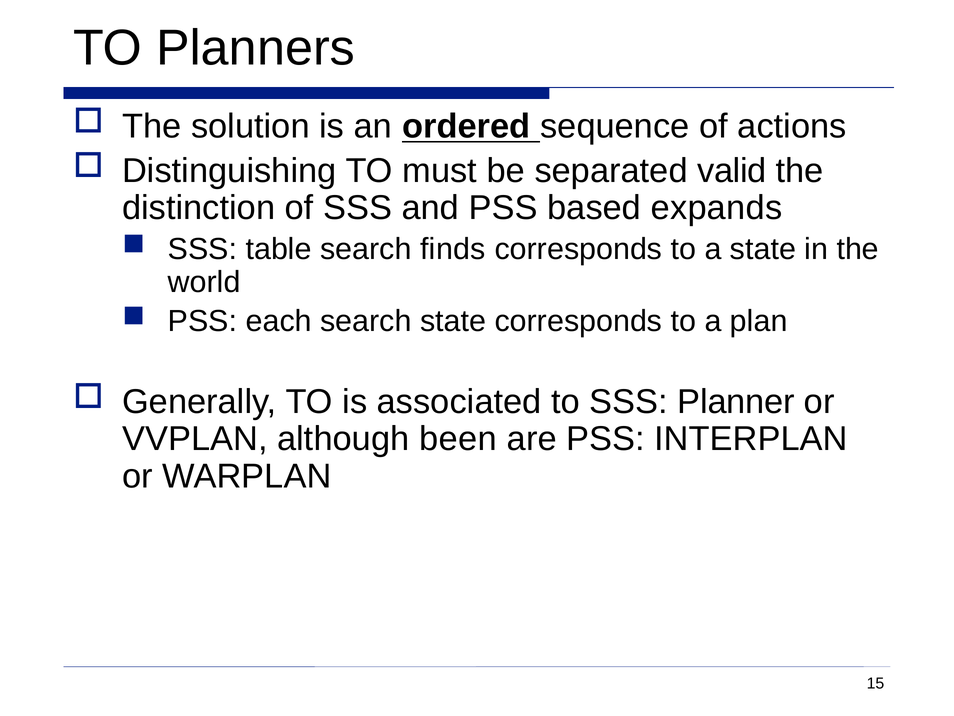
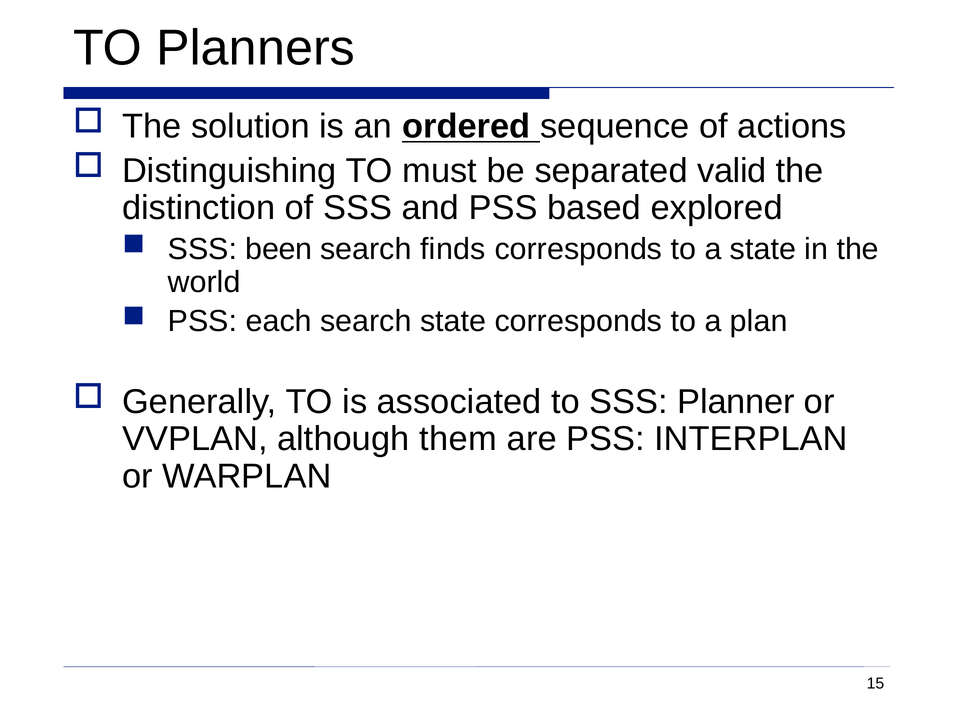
expands: expands -> explored
table: table -> been
been: been -> them
